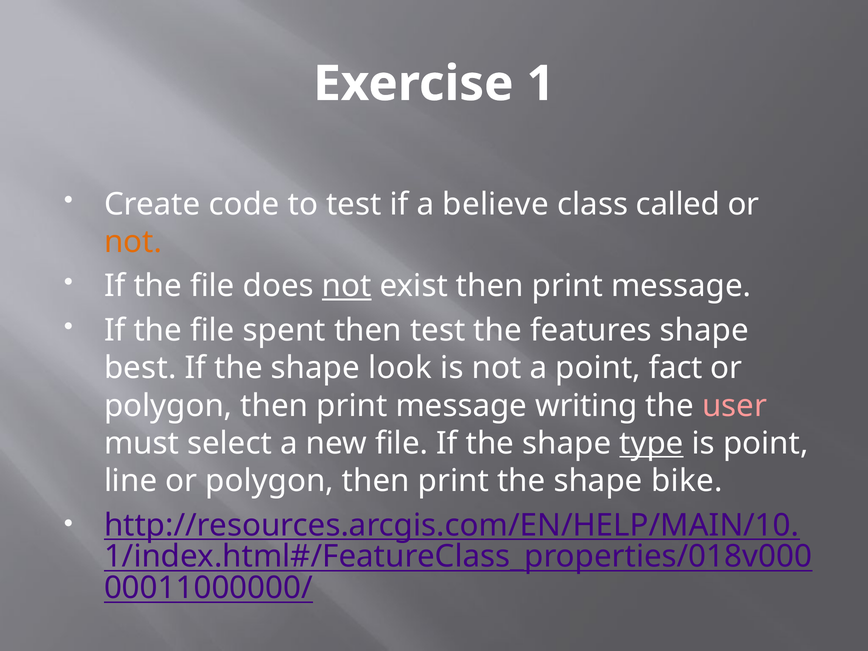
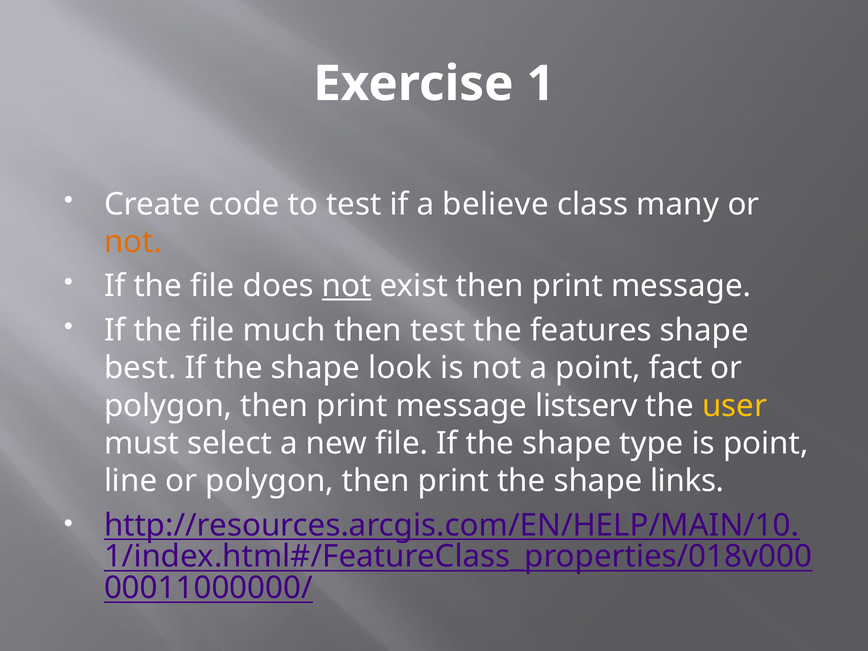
called: called -> many
spent: spent -> much
writing: writing -> listserv
user colour: pink -> yellow
type underline: present -> none
bike: bike -> links
